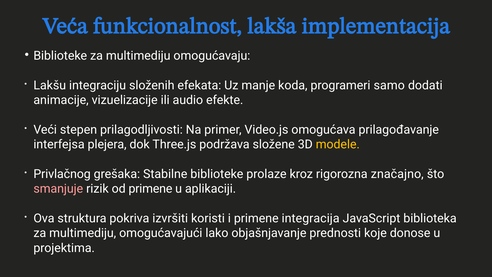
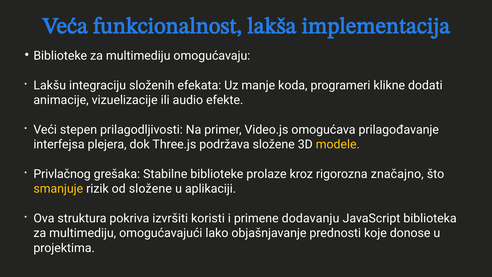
samo: samo -> klikne
smanjuje colour: pink -> yellow
od primene: primene -> složene
integracija: integracija -> dodavanju
